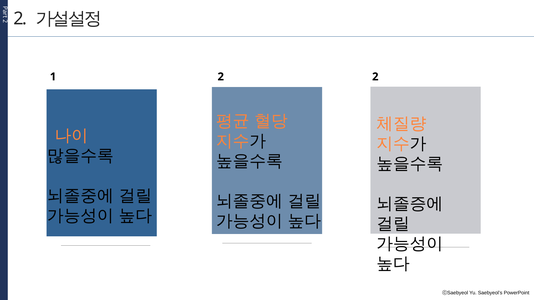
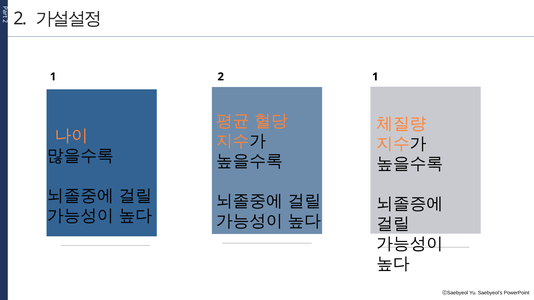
1 2 2: 2 -> 1
